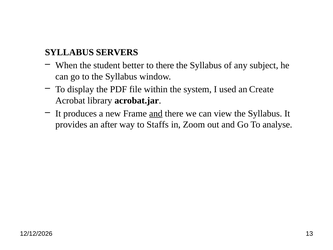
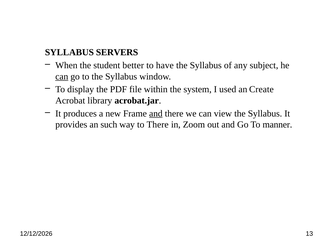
to there: there -> have
can at (62, 76) underline: none -> present
after: after -> such
to Staffs: Staffs -> There
analyse: analyse -> manner
